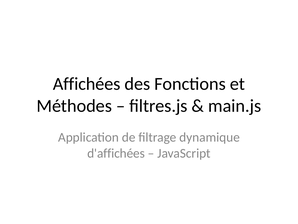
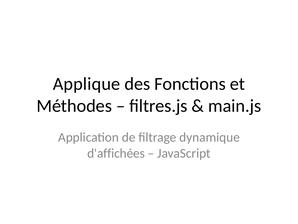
Affichées: Affichées -> Applique
